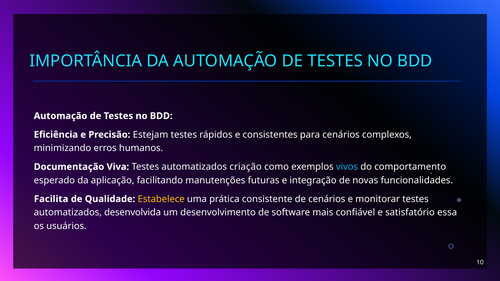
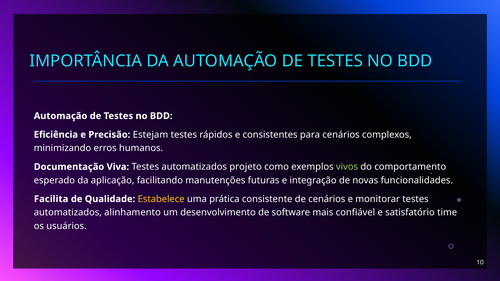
criação: criação -> projeto
vivos colour: light blue -> light green
desenvolvida: desenvolvida -> alinhamento
essa: essa -> time
